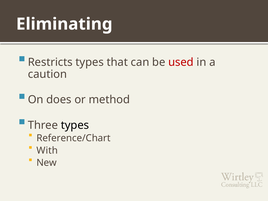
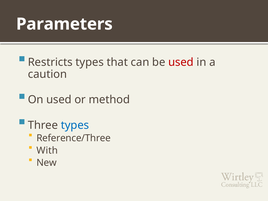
Eliminating: Eliminating -> Parameters
On does: does -> used
types at (75, 125) colour: black -> blue
Reference/Chart: Reference/Chart -> Reference/Three
